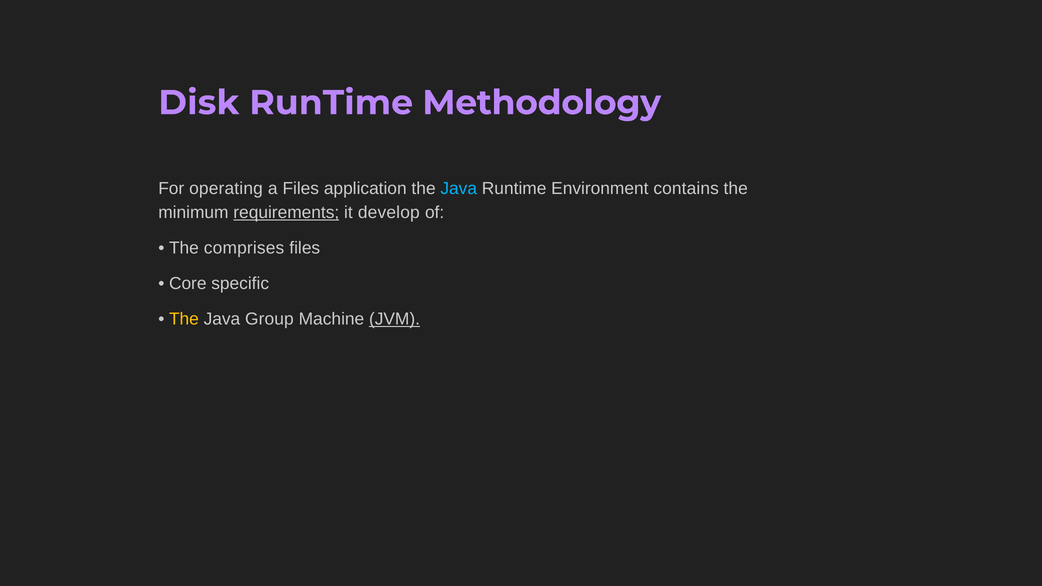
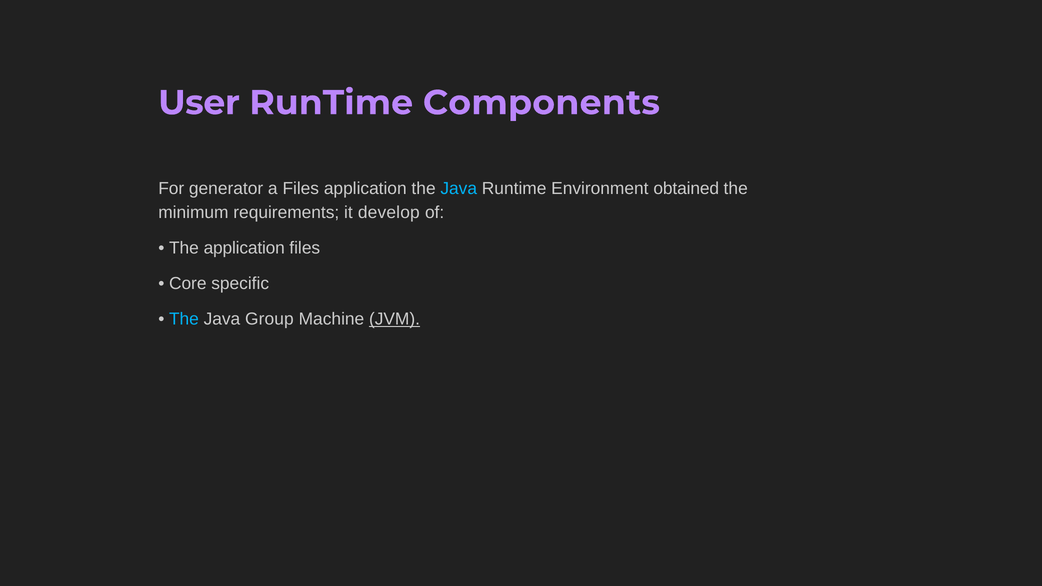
Disk: Disk -> User
Methodology: Methodology -> Components
operating: operating -> generator
contains: contains -> obtained
requirements underline: present -> none
The comprises: comprises -> application
The at (184, 319) colour: yellow -> light blue
